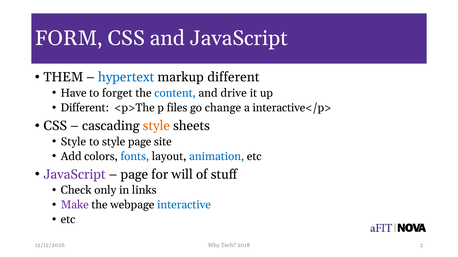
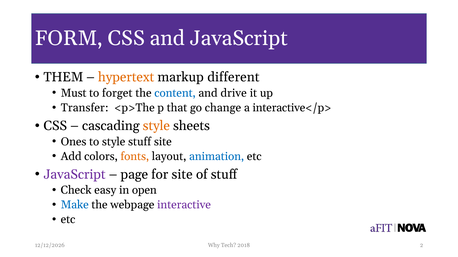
hypertext colour: blue -> orange
Have: Have -> Must
Different at (85, 108): Different -> Transfer
files: files -> that
Style at (73, 142): Style -> Ones
style page: page -> stuff
fonts colour: blue -> orange
for will: will -> site
only: only -> easy
links: links -> open
Make colour: purple -> blue
interactive colour: blue -> purple
